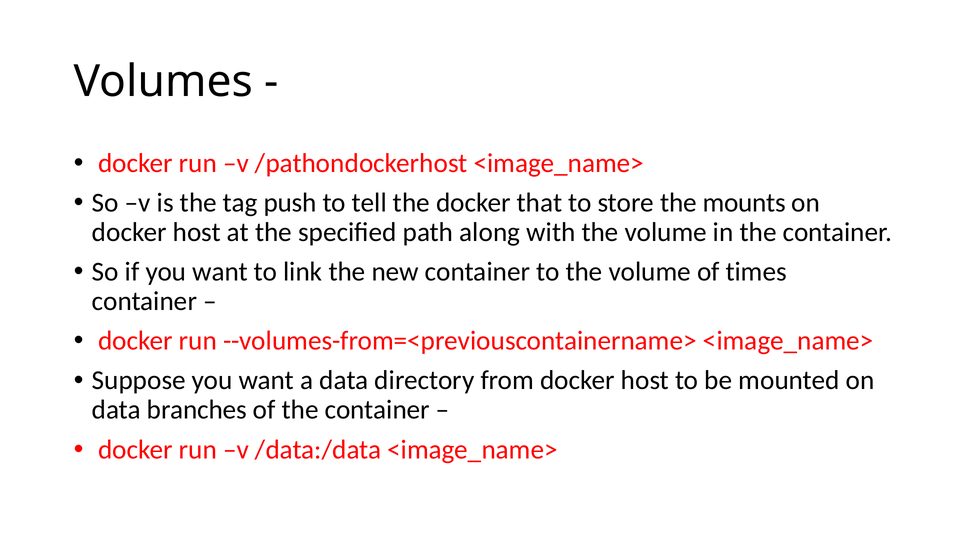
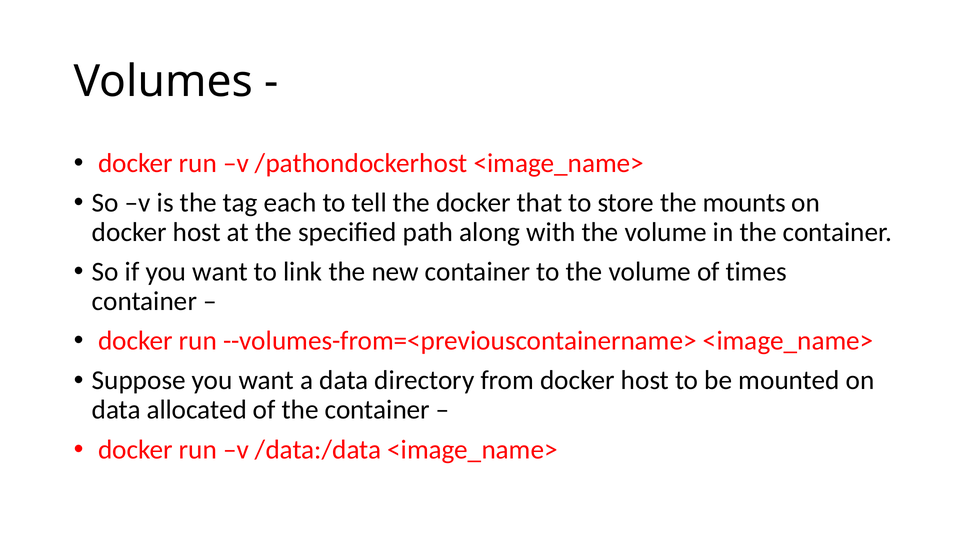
push: push -> each
branches: branches -> allocated
